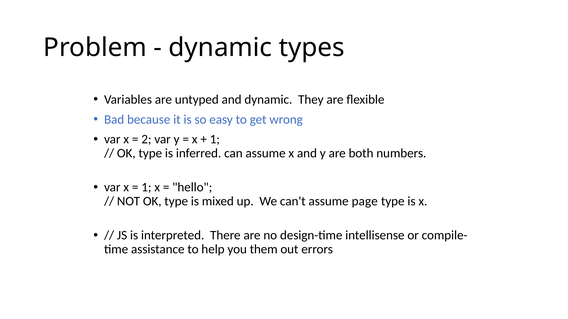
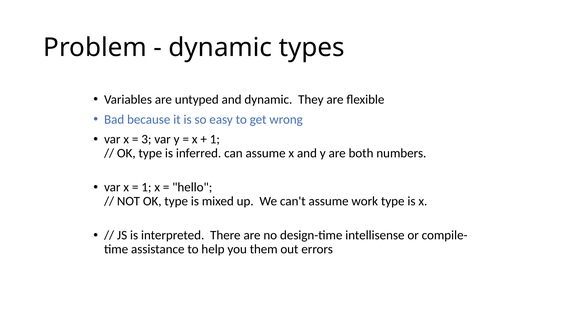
2: 2 -> 3
page: page -> work
